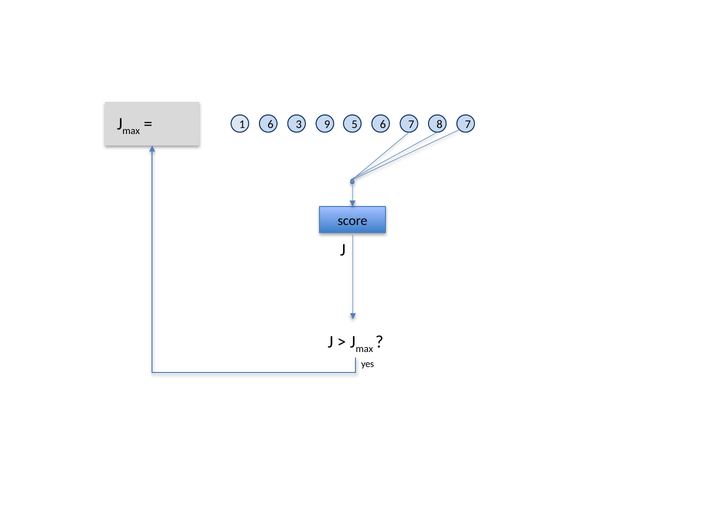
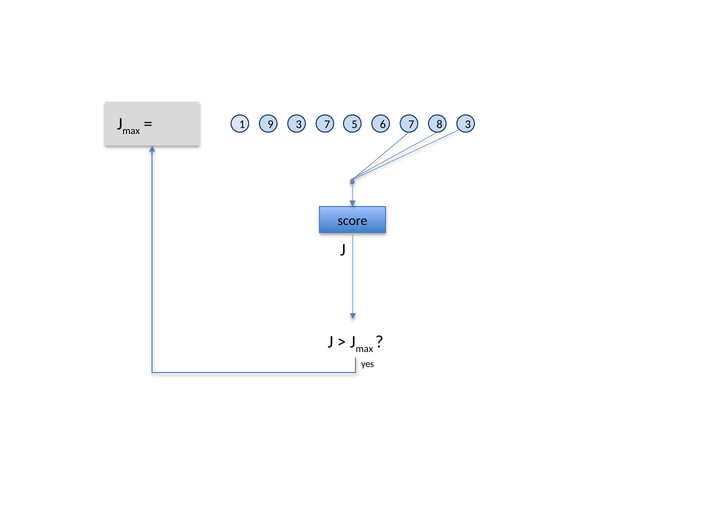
1 6: 6 -> 9
3 9: 9 -> 7
7 at (468, 124): 7 -> 3
